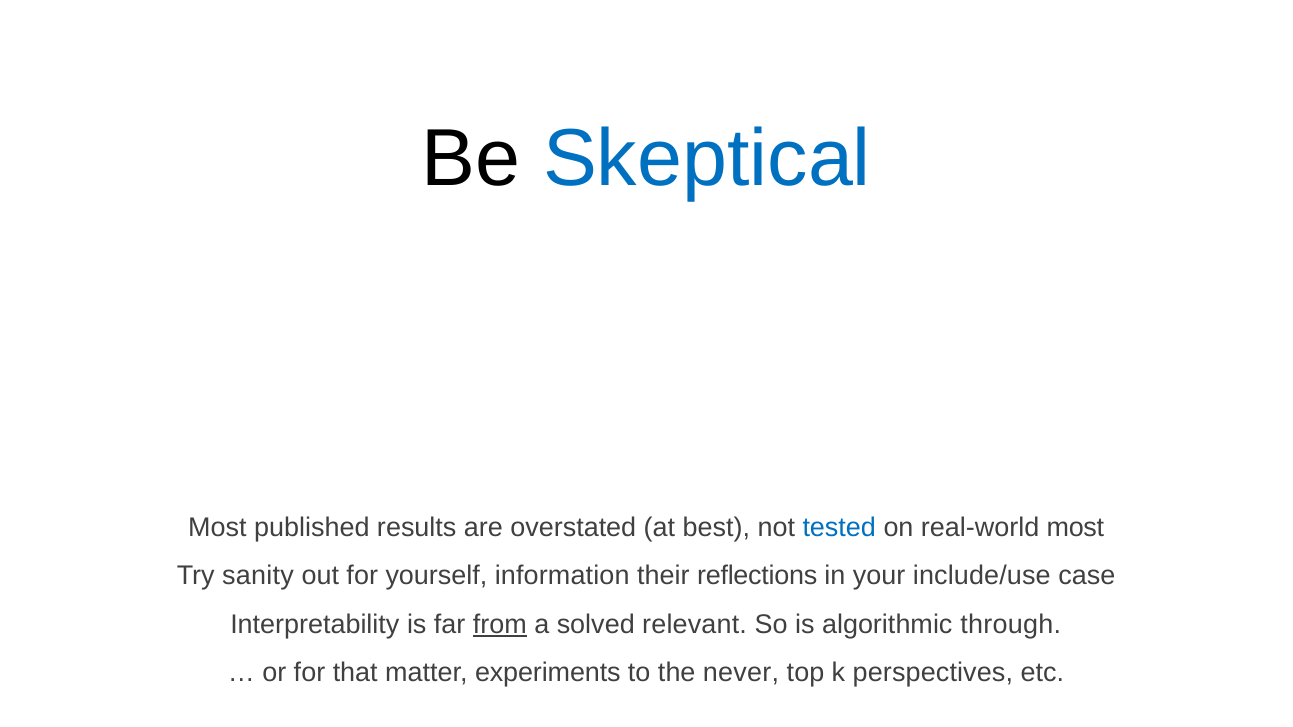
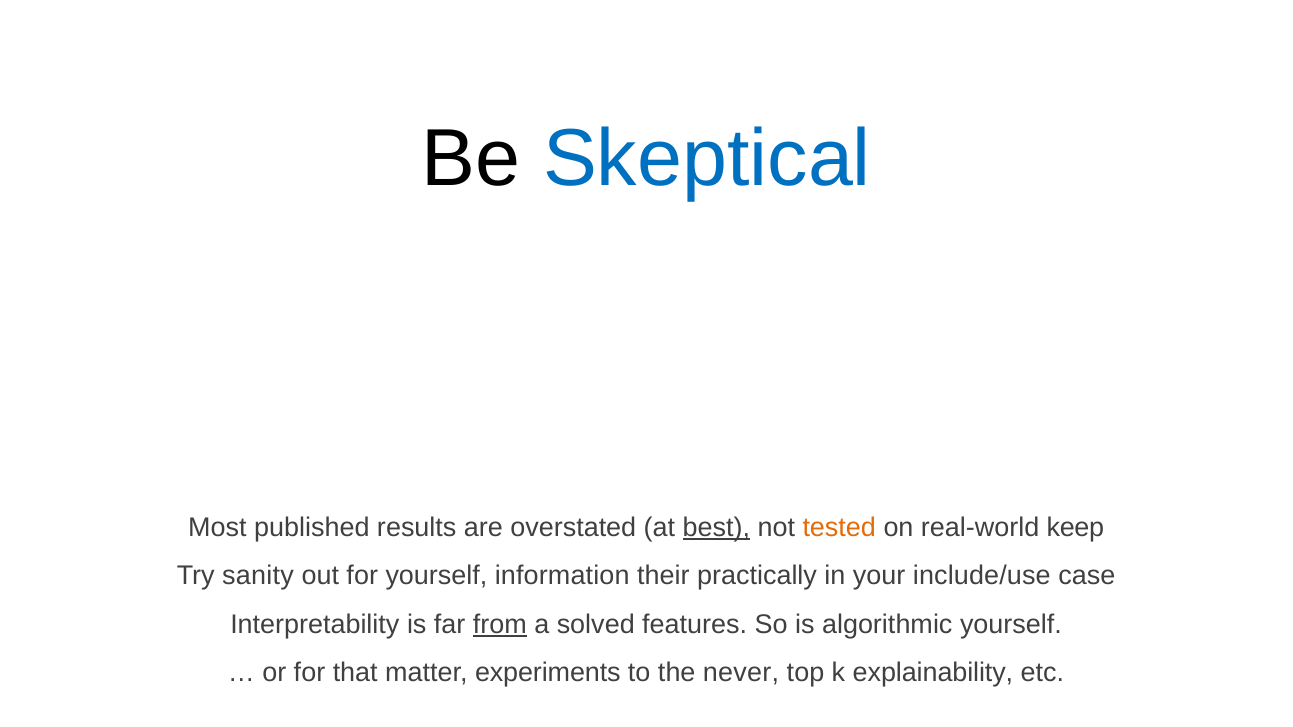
best underline: none -> present
tested colour: blue -> orange
real-world most: most -> keep
reflections: reflections -> practically
relevant: relevant -> features
algorithmic through: through -> yourself
perspectives: perspectives -> explainability
